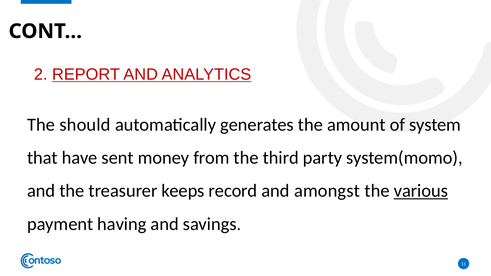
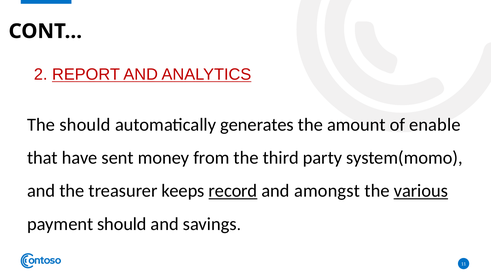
system: system -> enable
record underline: none -> present
payment having: having -> should
